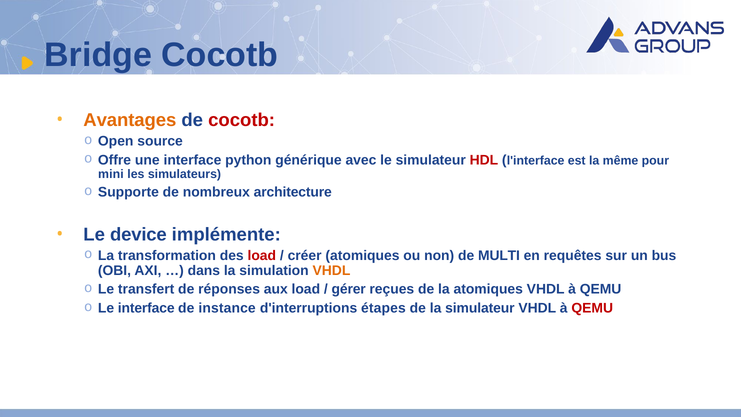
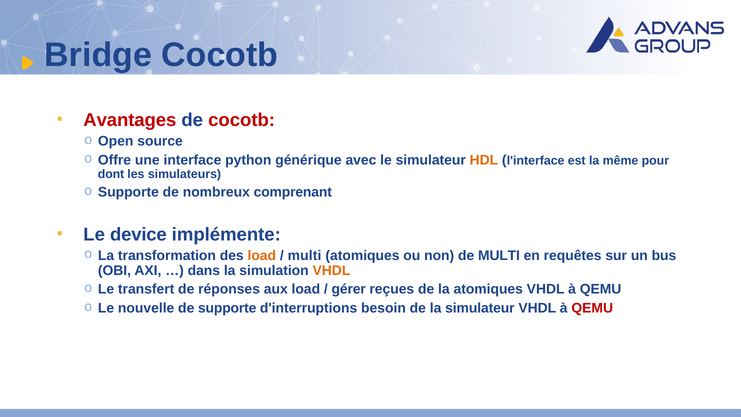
Avantages colour: orange -> red
HDL colour: red -> orange
mini: mini -> dont
architecture: architecture -> comprenant
load at (262, 255) colour: red -> orange
créer at (305, 255): créer -> multi
Le interface: interface -> nouvelle
de instance: instance -> supporte
étapes: étapes -> besoin
